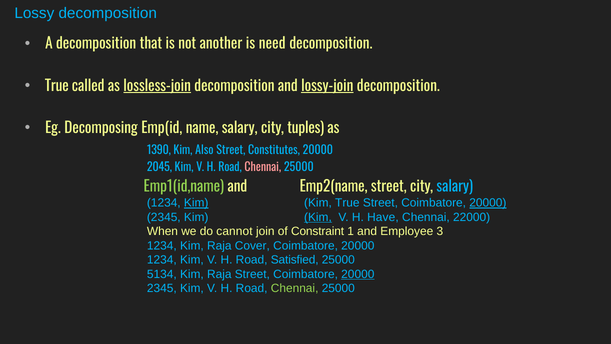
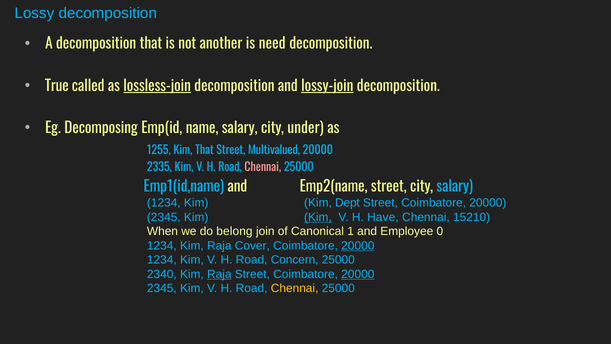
tuples: tuples -> under
1390: 1390 -> 1255
Kim Also: Also -> That
Constitutes: Constitutes -> Multivalued
2045: 2045 -> 2335
Emp1(id,name colour: light green -> light blue
Kim at (196, 203) underline: present -> none
Kim True: True -> Dept
20000 at (488, 203) underline: present -> none
22000: 22000 -> 15210
cannot: cannot -> belong
Constraint: Constraint -> Canonical
3: 3 -> 0
20000 at (358, 245) underline: none -> present
Satisfied: Satisfied -> Concern
5134: 5134 -> 2340
Raja at (219, 274) underline: none -> present
Chennai at (295, 288) colour: light green -> yellow
